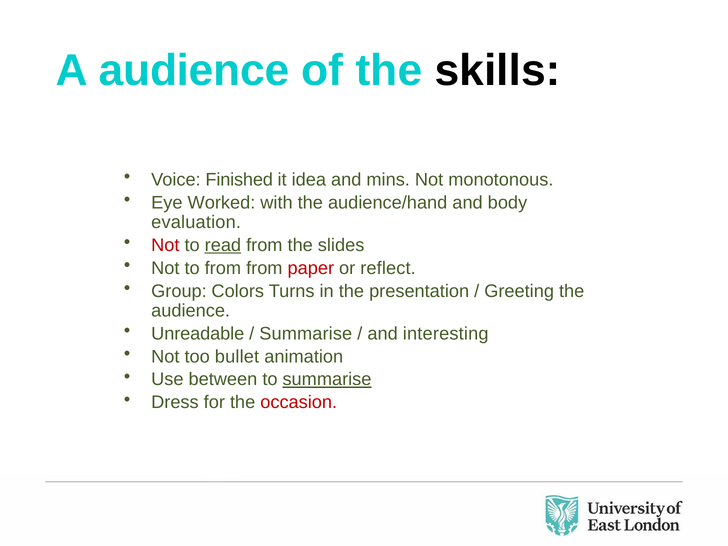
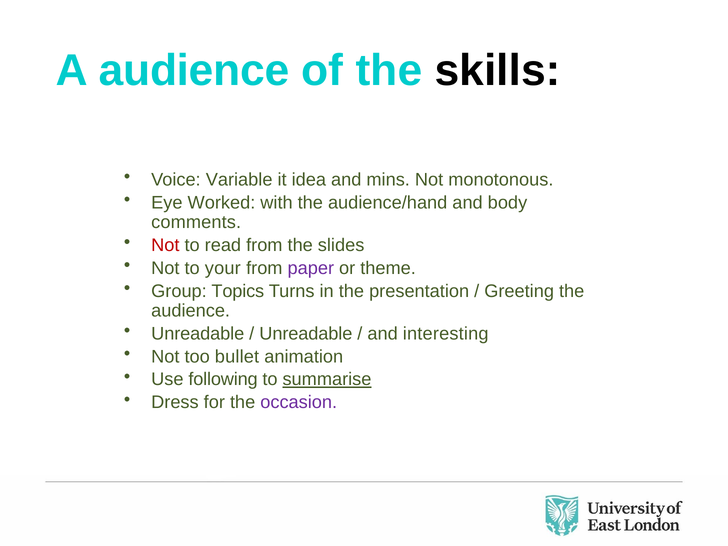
Finished: Finished -> Variable
evaluation: evaluation -> comments
read underline: present -> none
to from: from -> your
paper colour: red -> purple
reflect: reflect -> theme
Colors: Colors -> Topics
Summarise at (306, 334): Summarise -> Unreadable
between: between -> following
occasion colour: red -> purple
